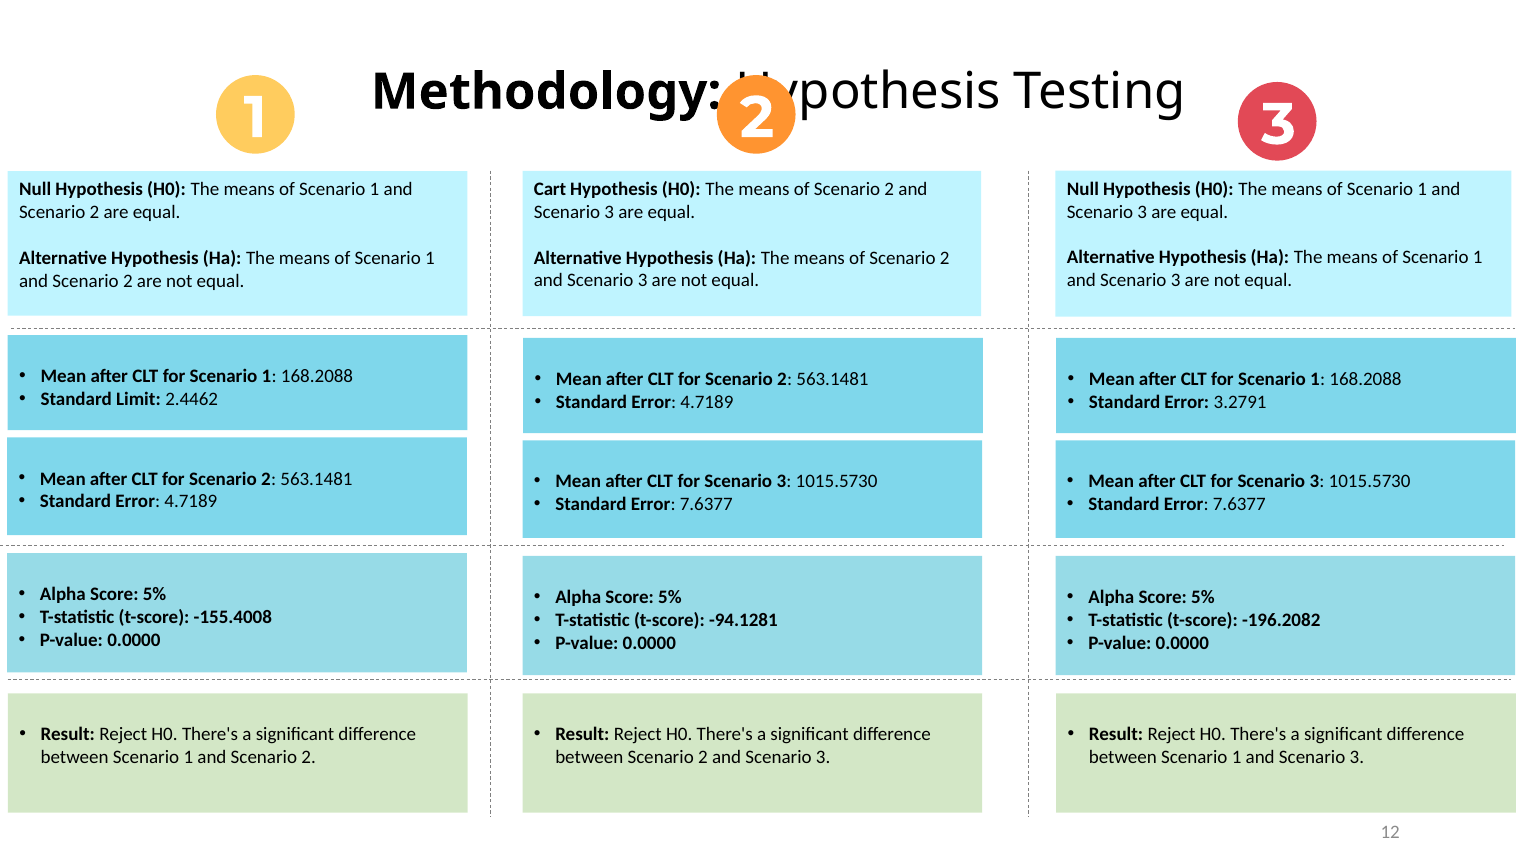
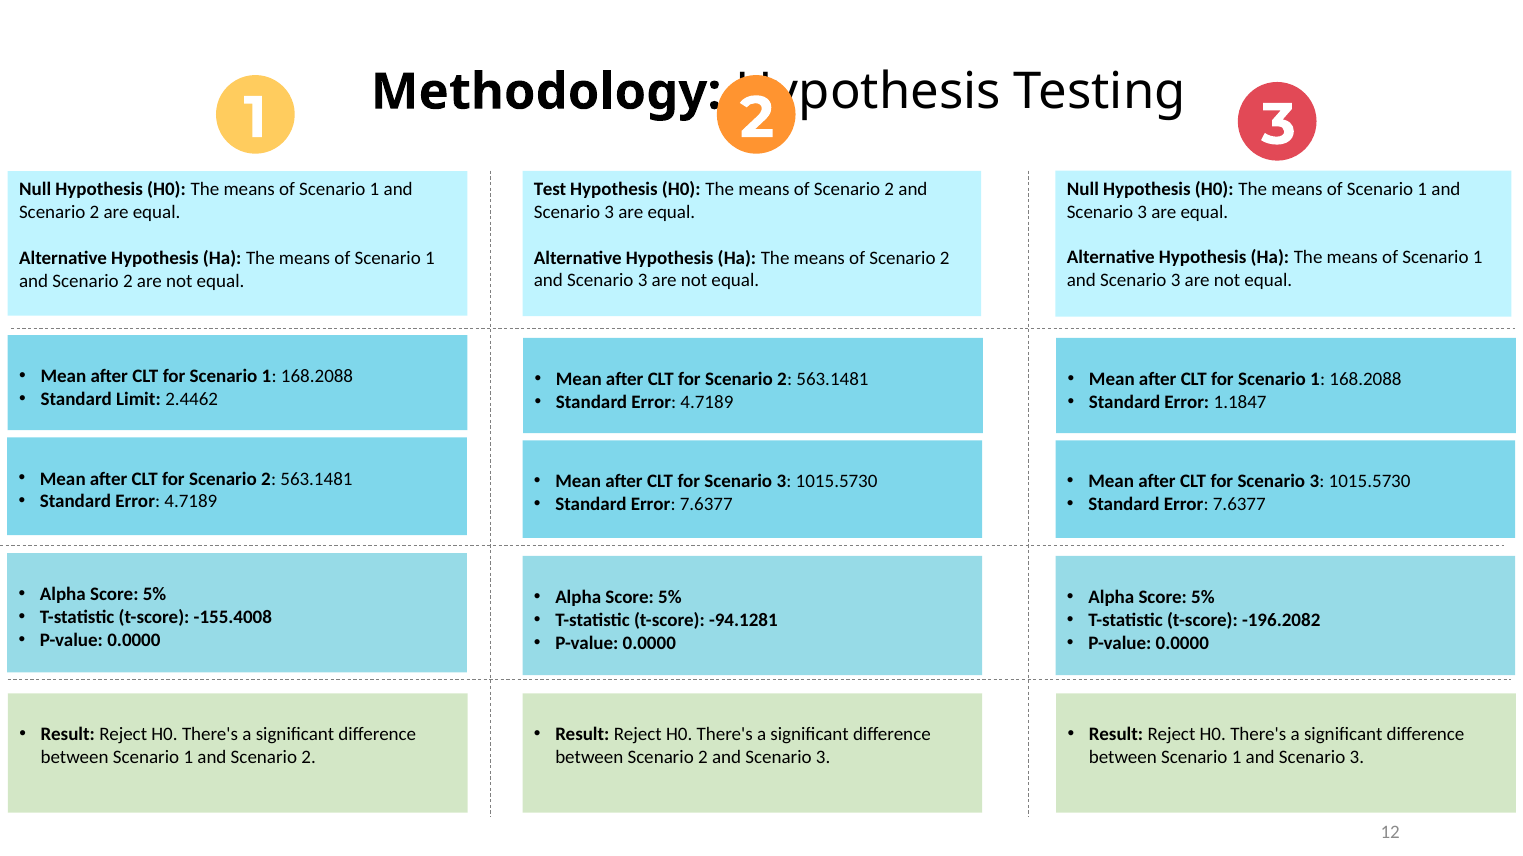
Cart: Cart -> Test
3.2791: 3.2791 -> 1.1847
